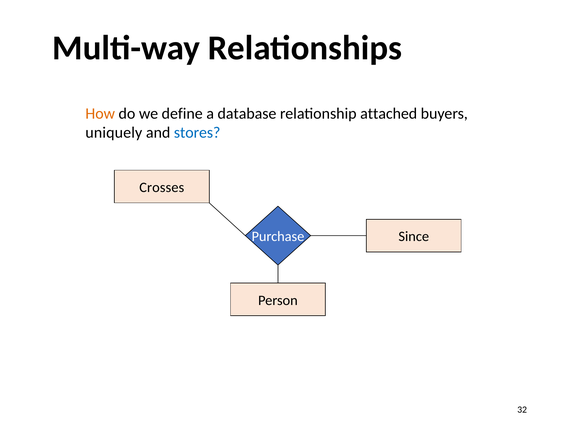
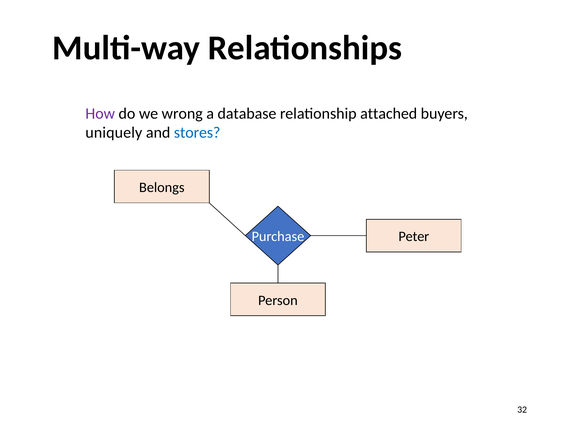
How colour: orange -> purple
define: define -> wrong
Crosses: Crosses -> Belongs
Since: Since -> Peter
